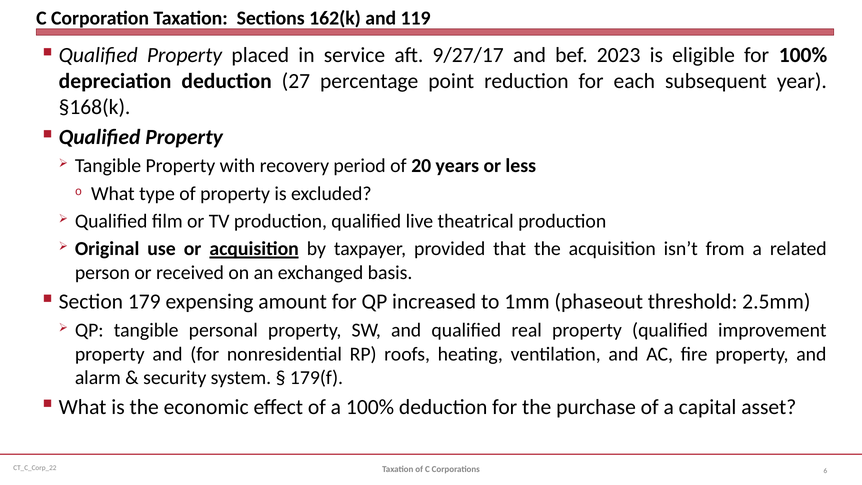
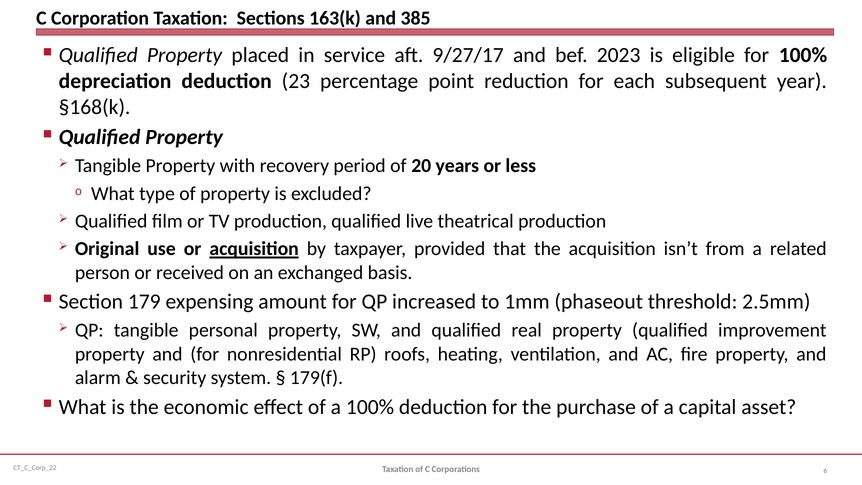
162(k: 162(k -> 163(k
119: 119 -> 385
27: 27 -> 23
